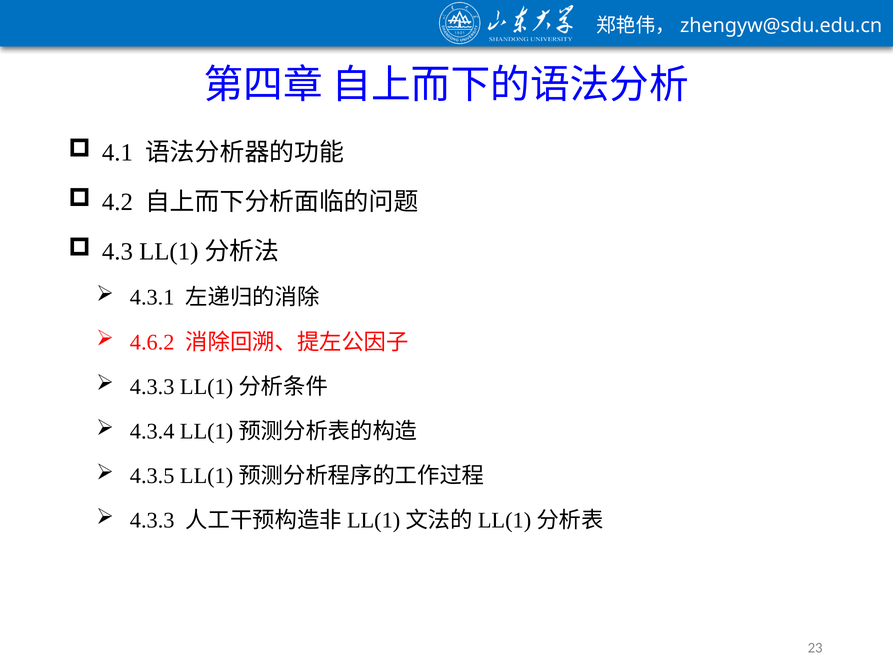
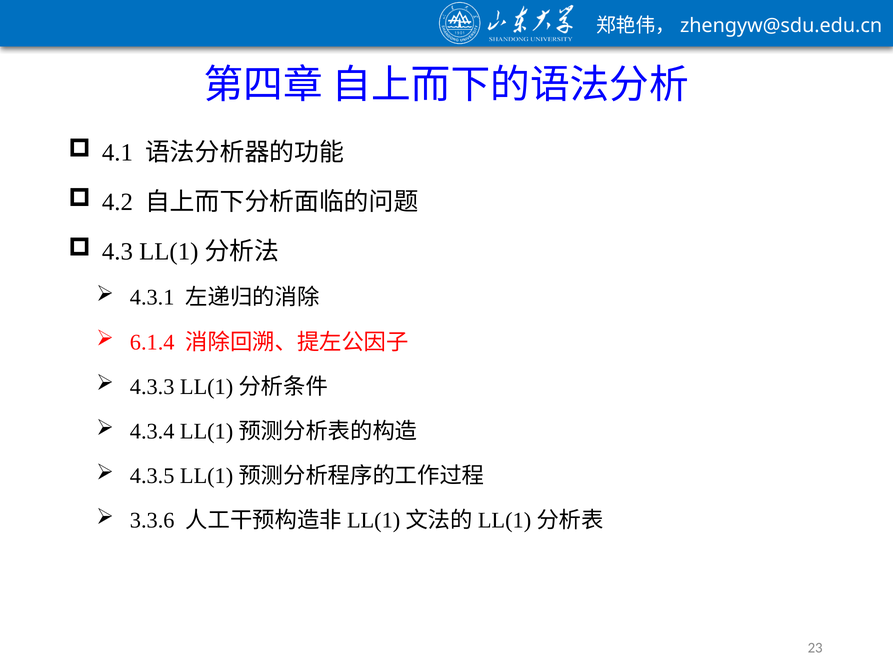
4.6.2: 4.6.2 -> 6.1.4
4.3.3 at (152, 521): 4.3.3 -> 3.3.6
